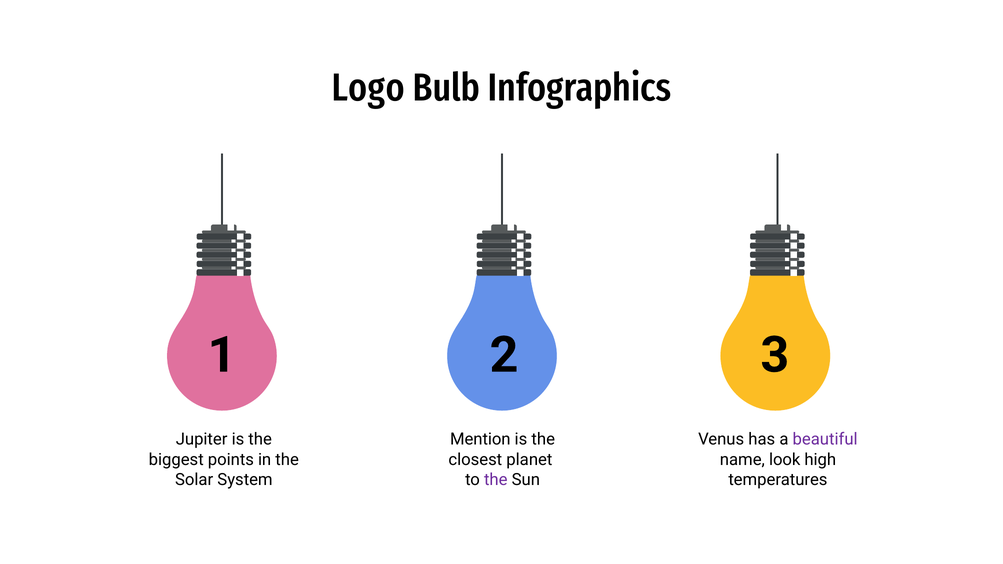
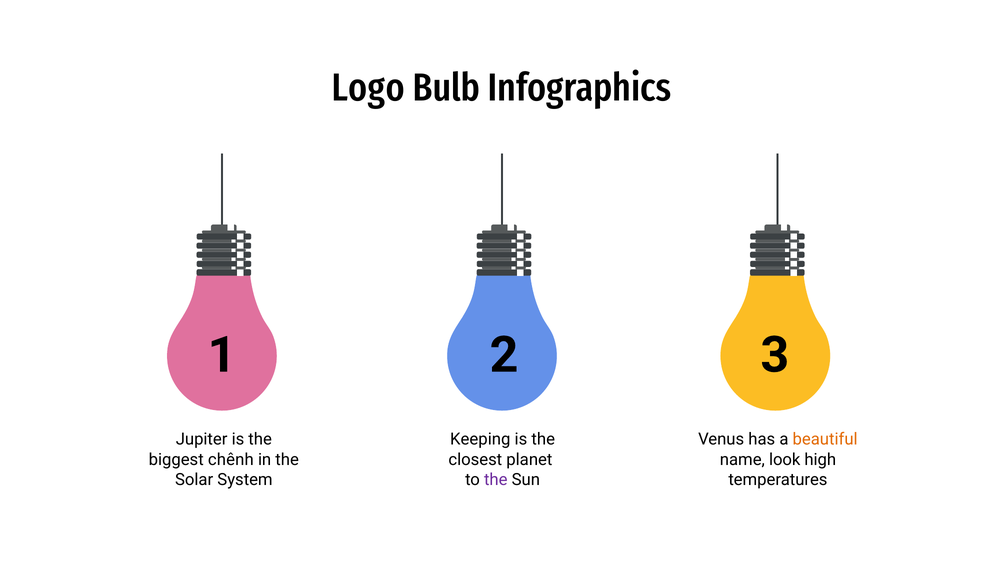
Mention: Mention -> Keeping
beautiful colour: purple -> orange
points: points -> chênh
